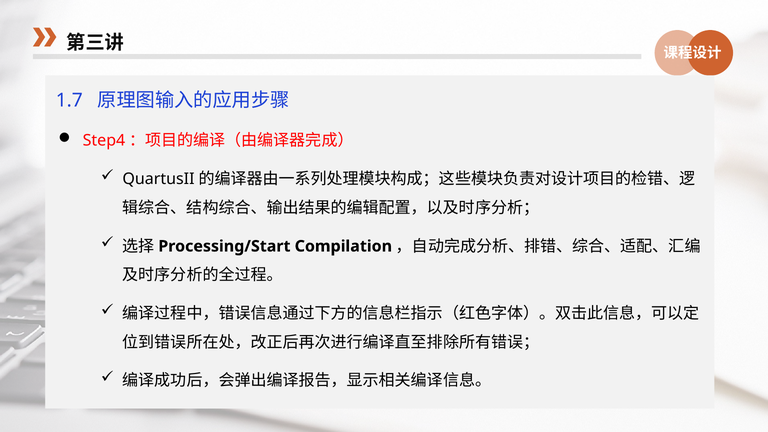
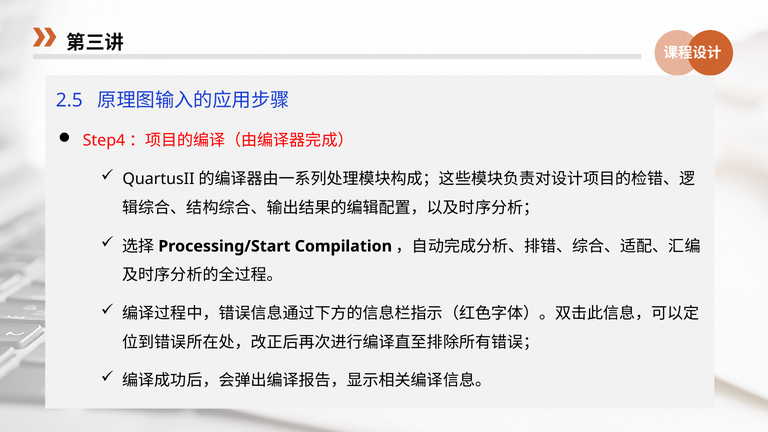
1.7: 1.7 -> 2.5
